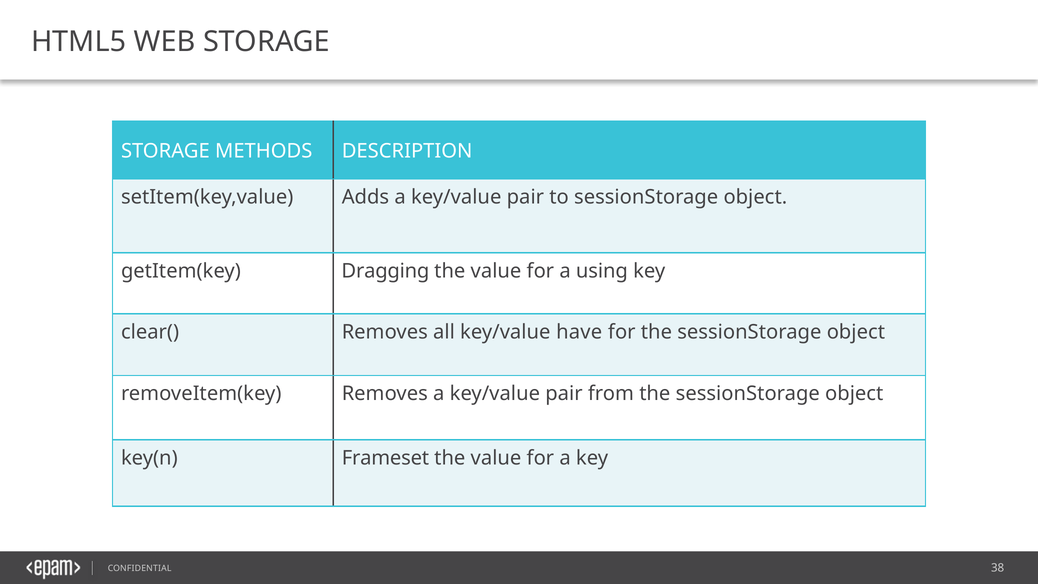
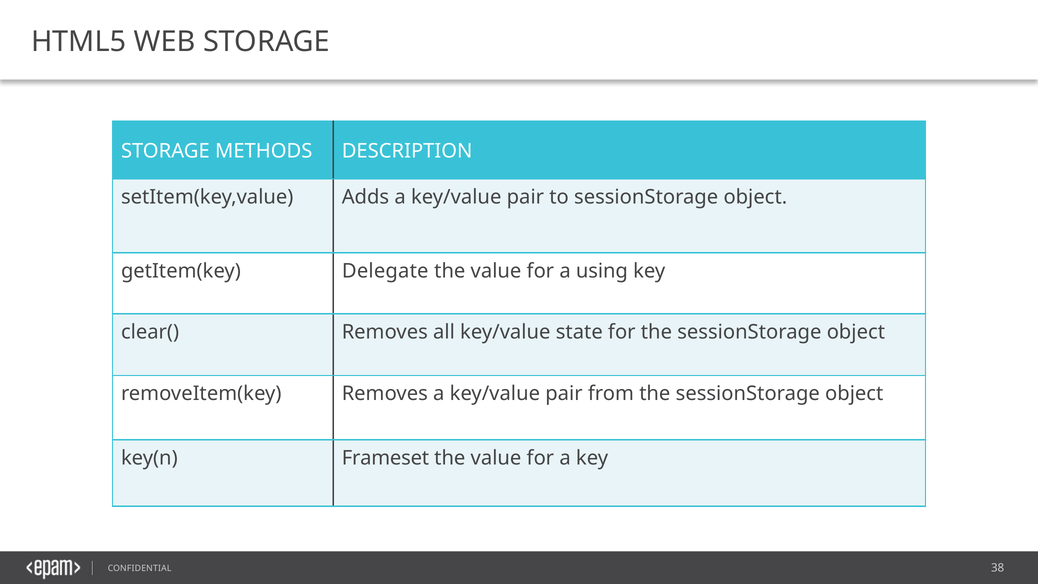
Dragging: Dragging -> Delegate
have: have -> state
